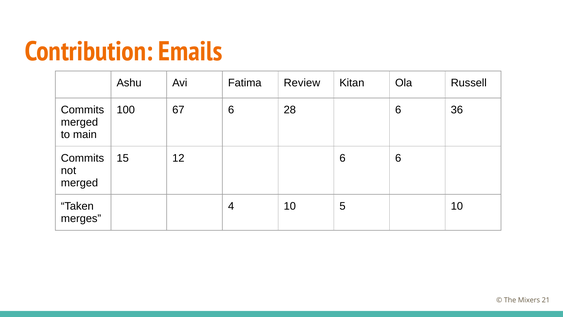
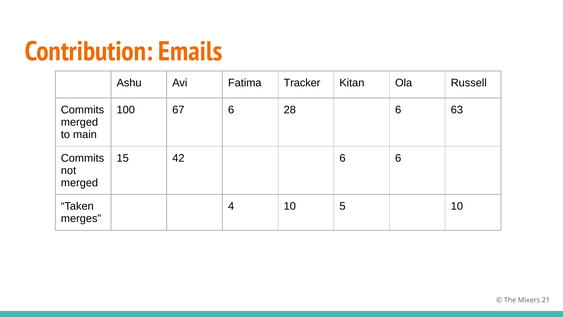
Review: Review -> Tracker
36: 36 -> 63
12: 12 -> 42
